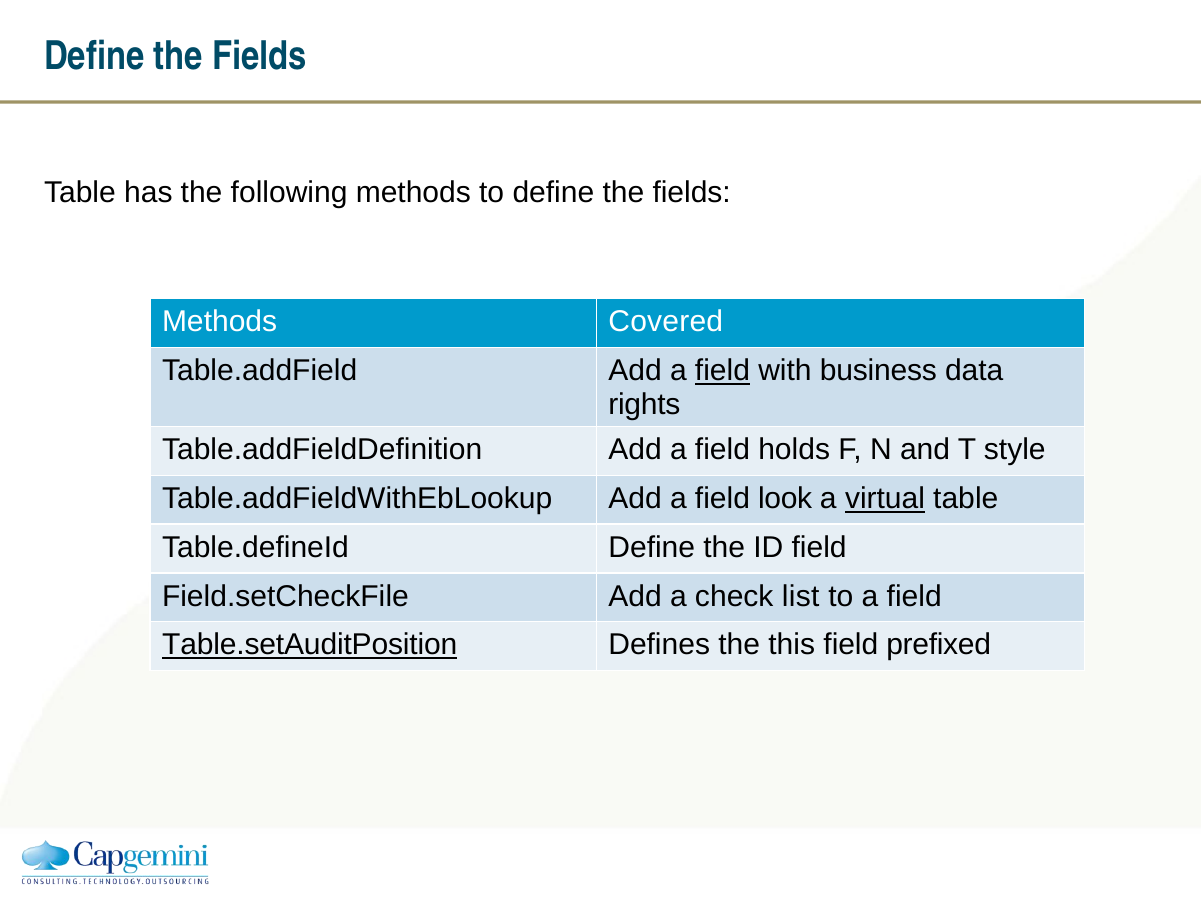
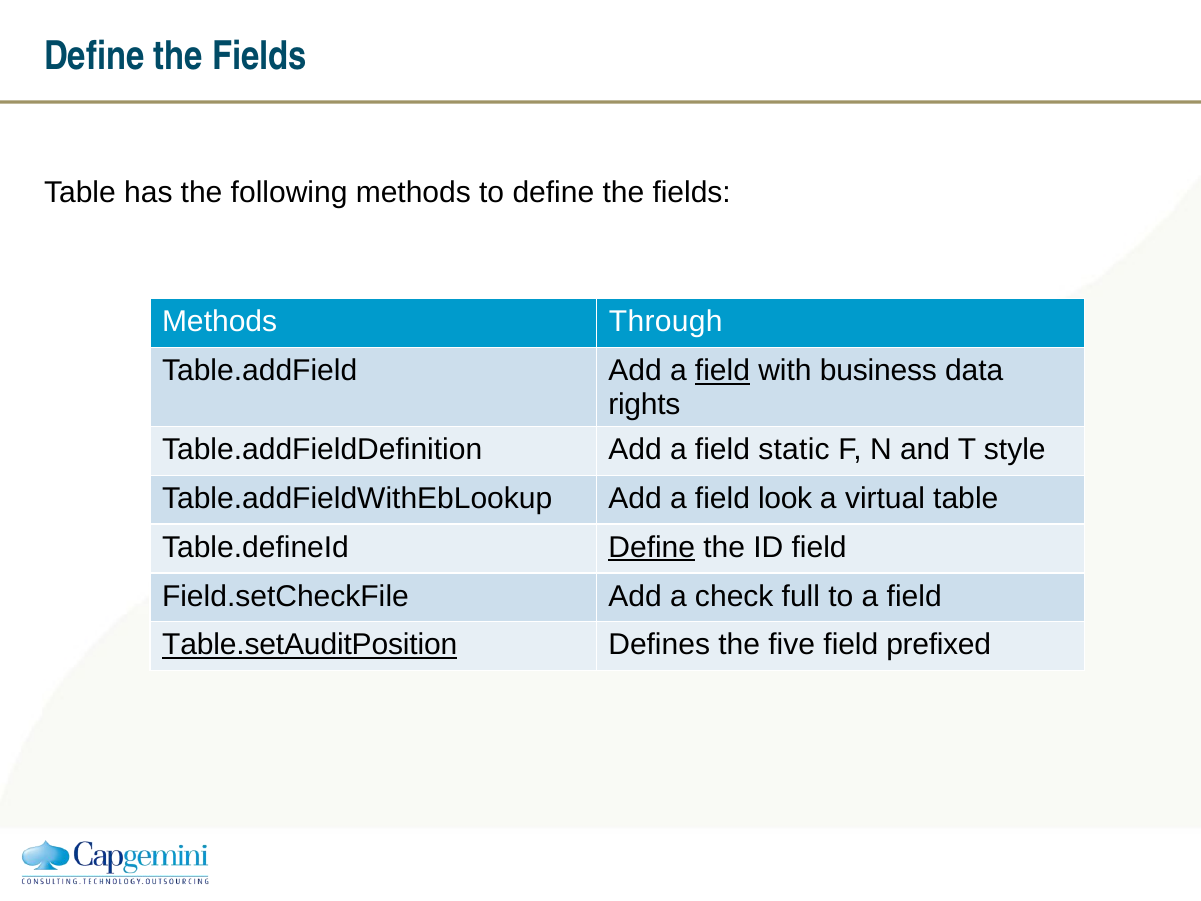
Covered: Covered -> Through
holds: holds -> static
virtual underline: present -> none
Define at (652, 547) underline: none -> present
list: list -> full
this: this -> five
